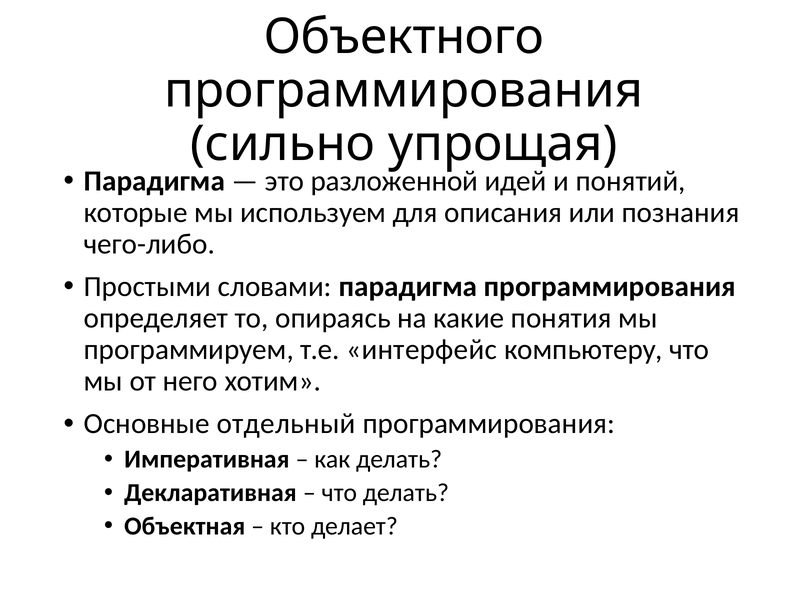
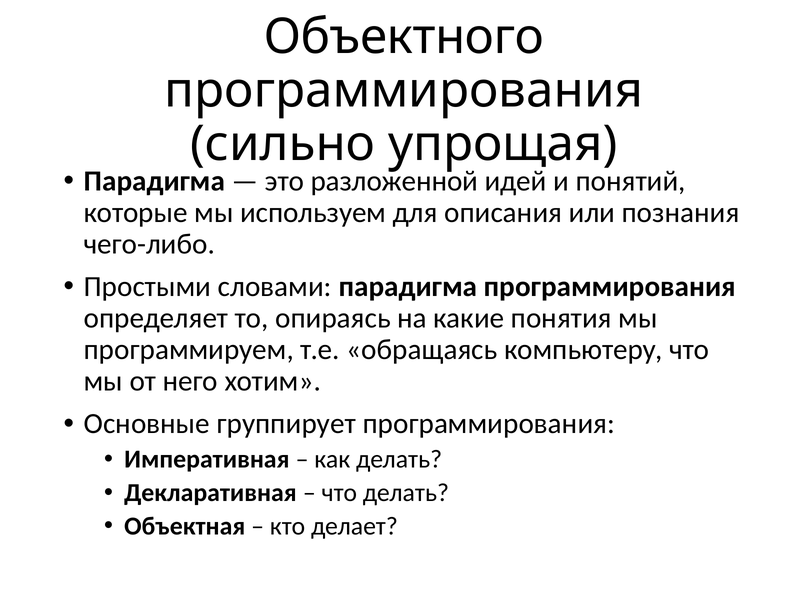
интерфейс: интерфейс -> обращаясь
отдельный: отдельный -> группирует
